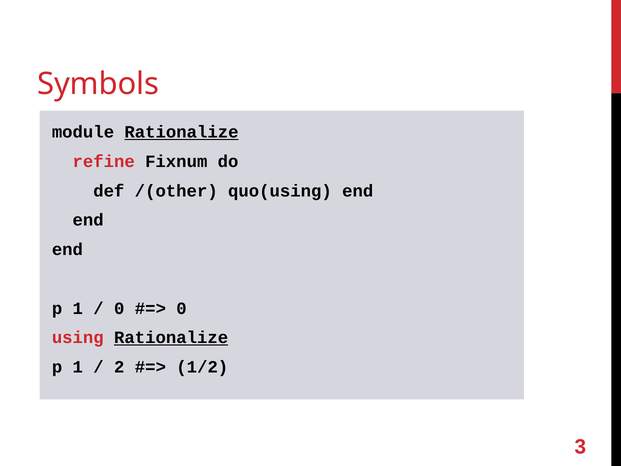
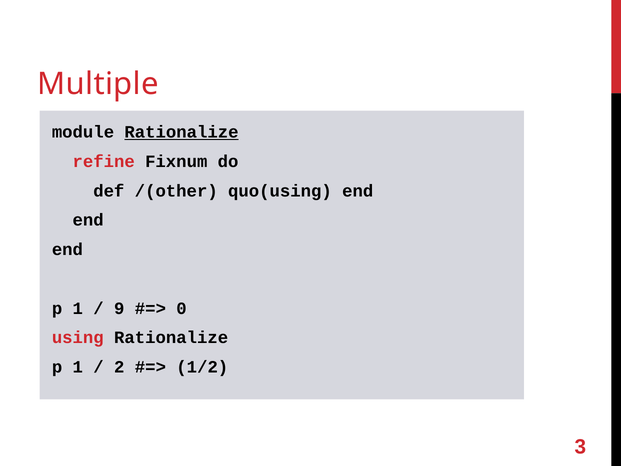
Symbols: Symbols -> Multiple
0 at (119, 308): 0 -> 9
Rationalize at (171, 338) underline: present -> none
